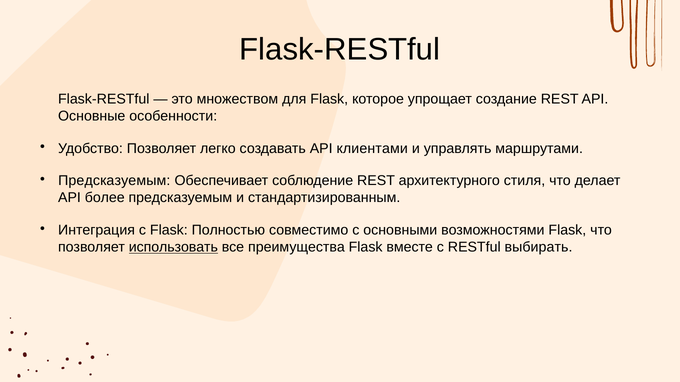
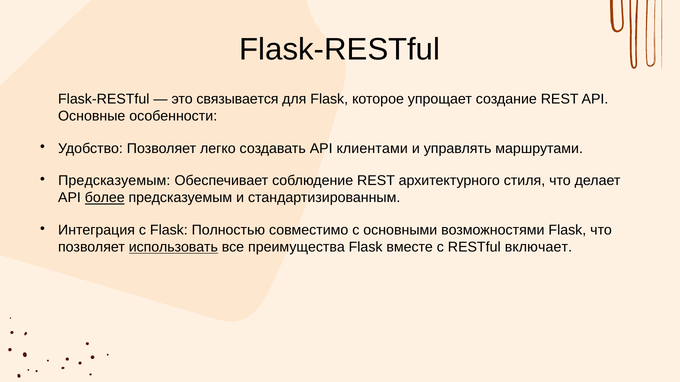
множеством: множеством -> связывается
более underline: none -> present
выбирать: выбирать -> включает
